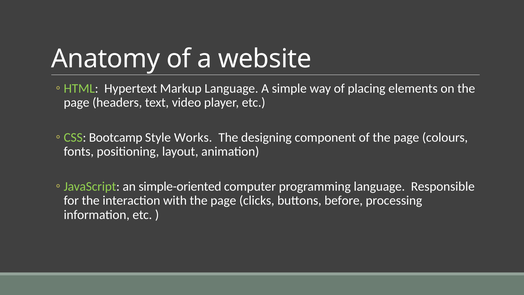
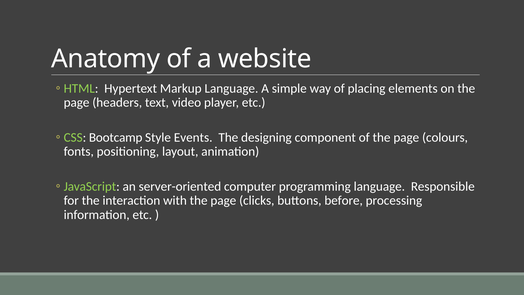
Works: Works -> Events
simple-oriented: simple-oriented -> server-oriented
